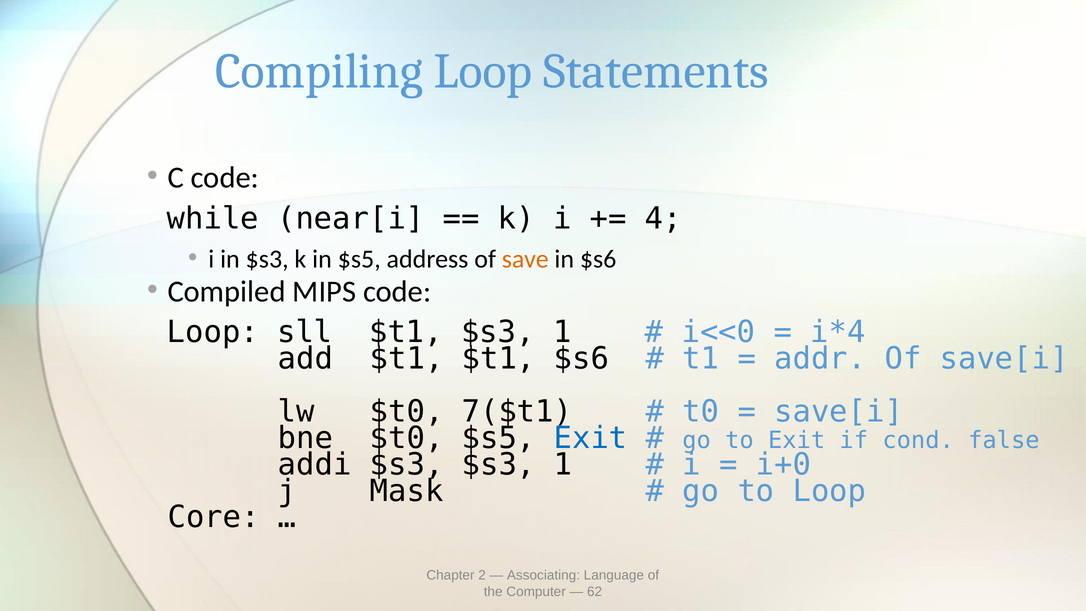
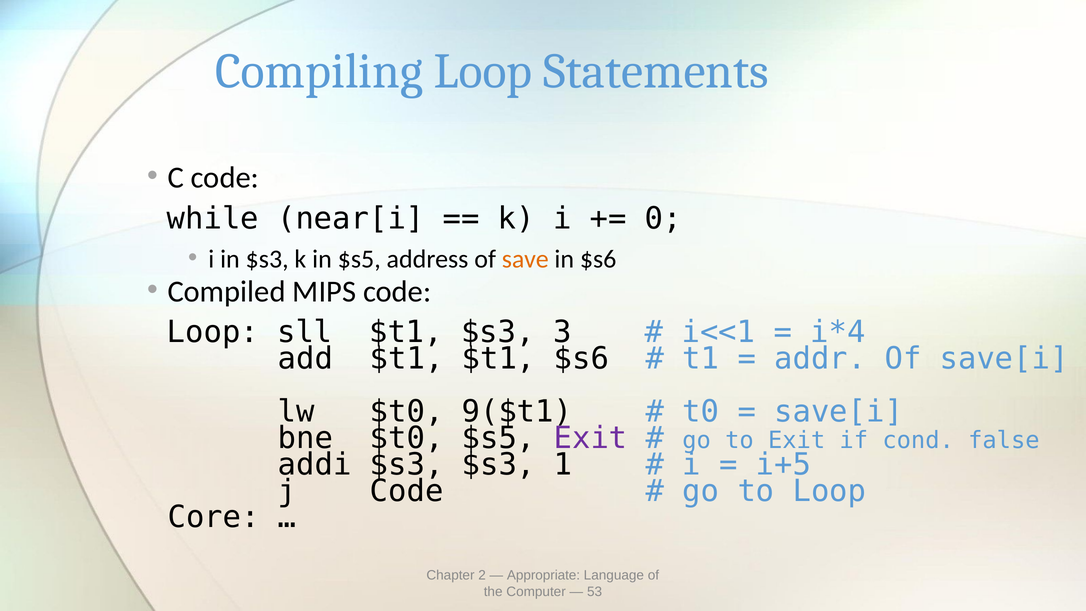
4: 4 -> 0
$t1 $s3 1: 1 -> 3
i<<0: i<<0 -> i<<1
7($t1: 7($t1 -> 9($t1
Exit at (591, 438) colour: blue -> purple
i+0: i+0 -> i+5
j Mask: Mask -> Code
Associating: Associating -> Appropriate
62: 62 -> 53
